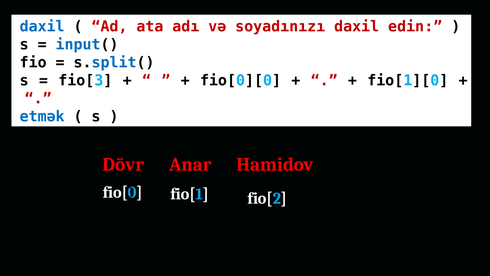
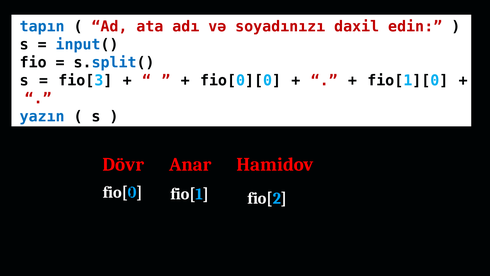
daxil at (42, 27): daxil -> tapın
etmək: etmək -> yazın
